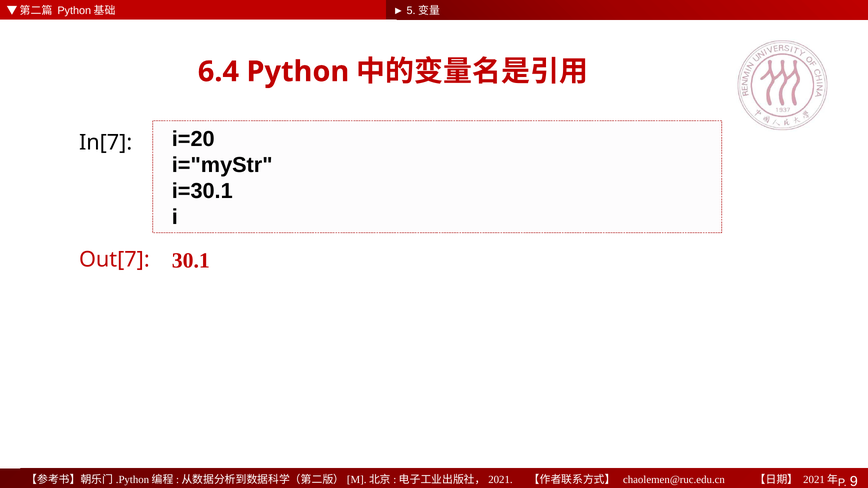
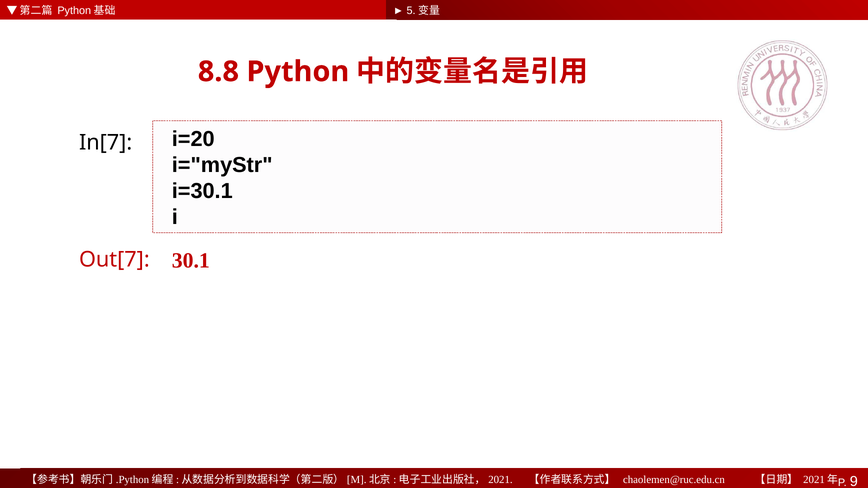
6.4: 6.4 -> 8.8
